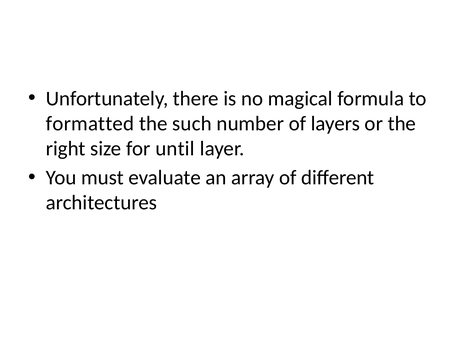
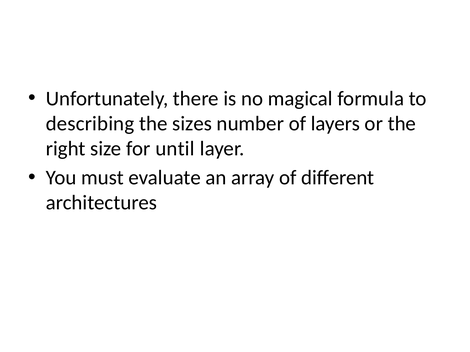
formatted: formatted -> describing
such: such -> sizes
